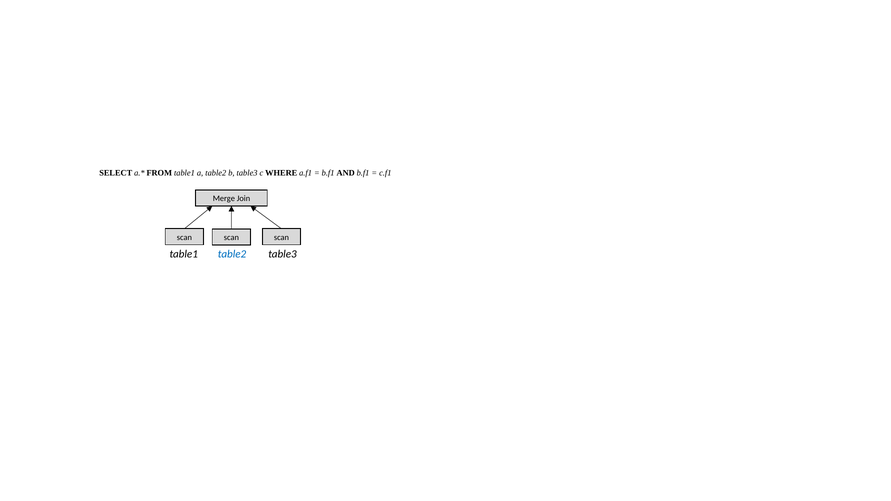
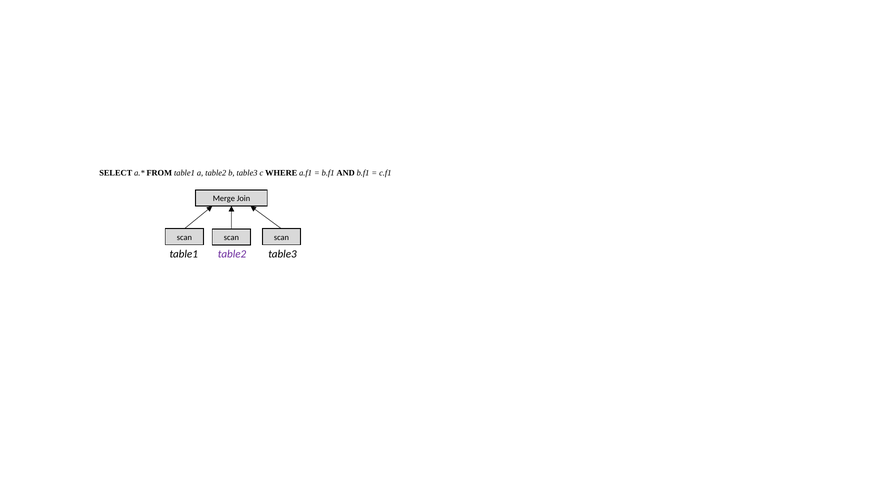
table2 at (232, 254) colour: blue -> purple
